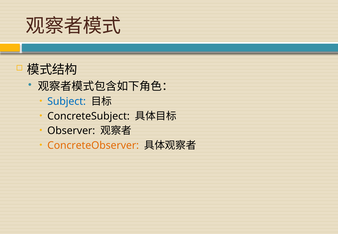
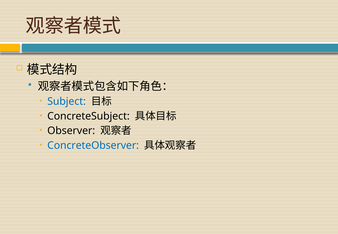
ConcreteObserver colour: orange -> blue
